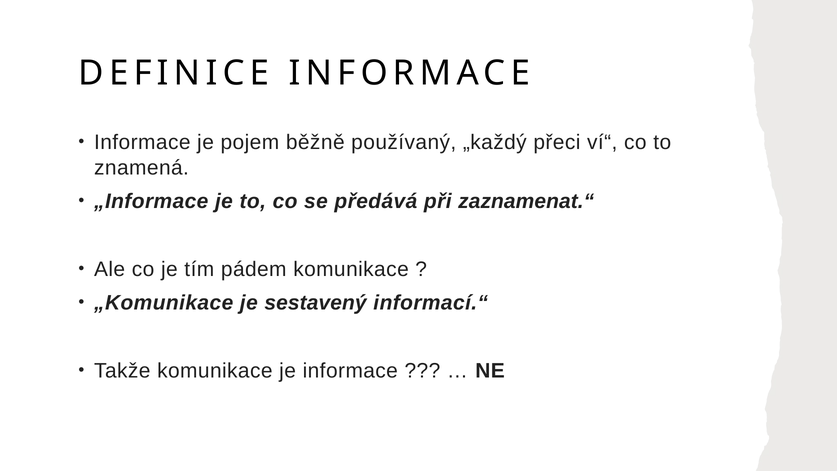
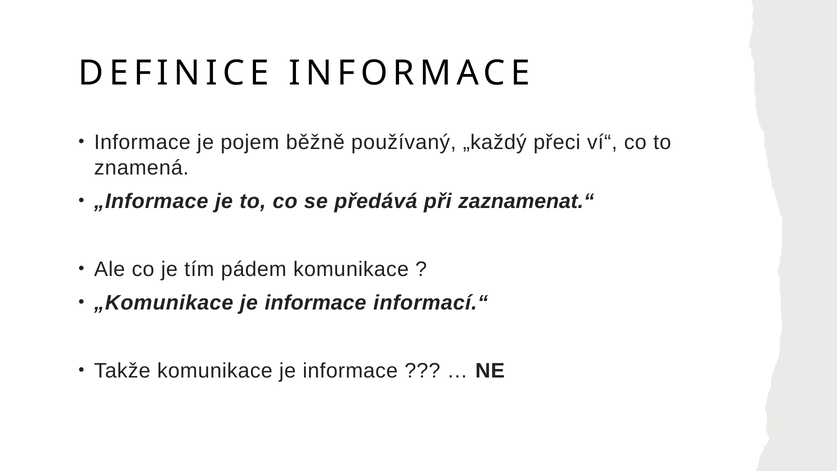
„Komunikace je sestavený: sestavený -> informace
